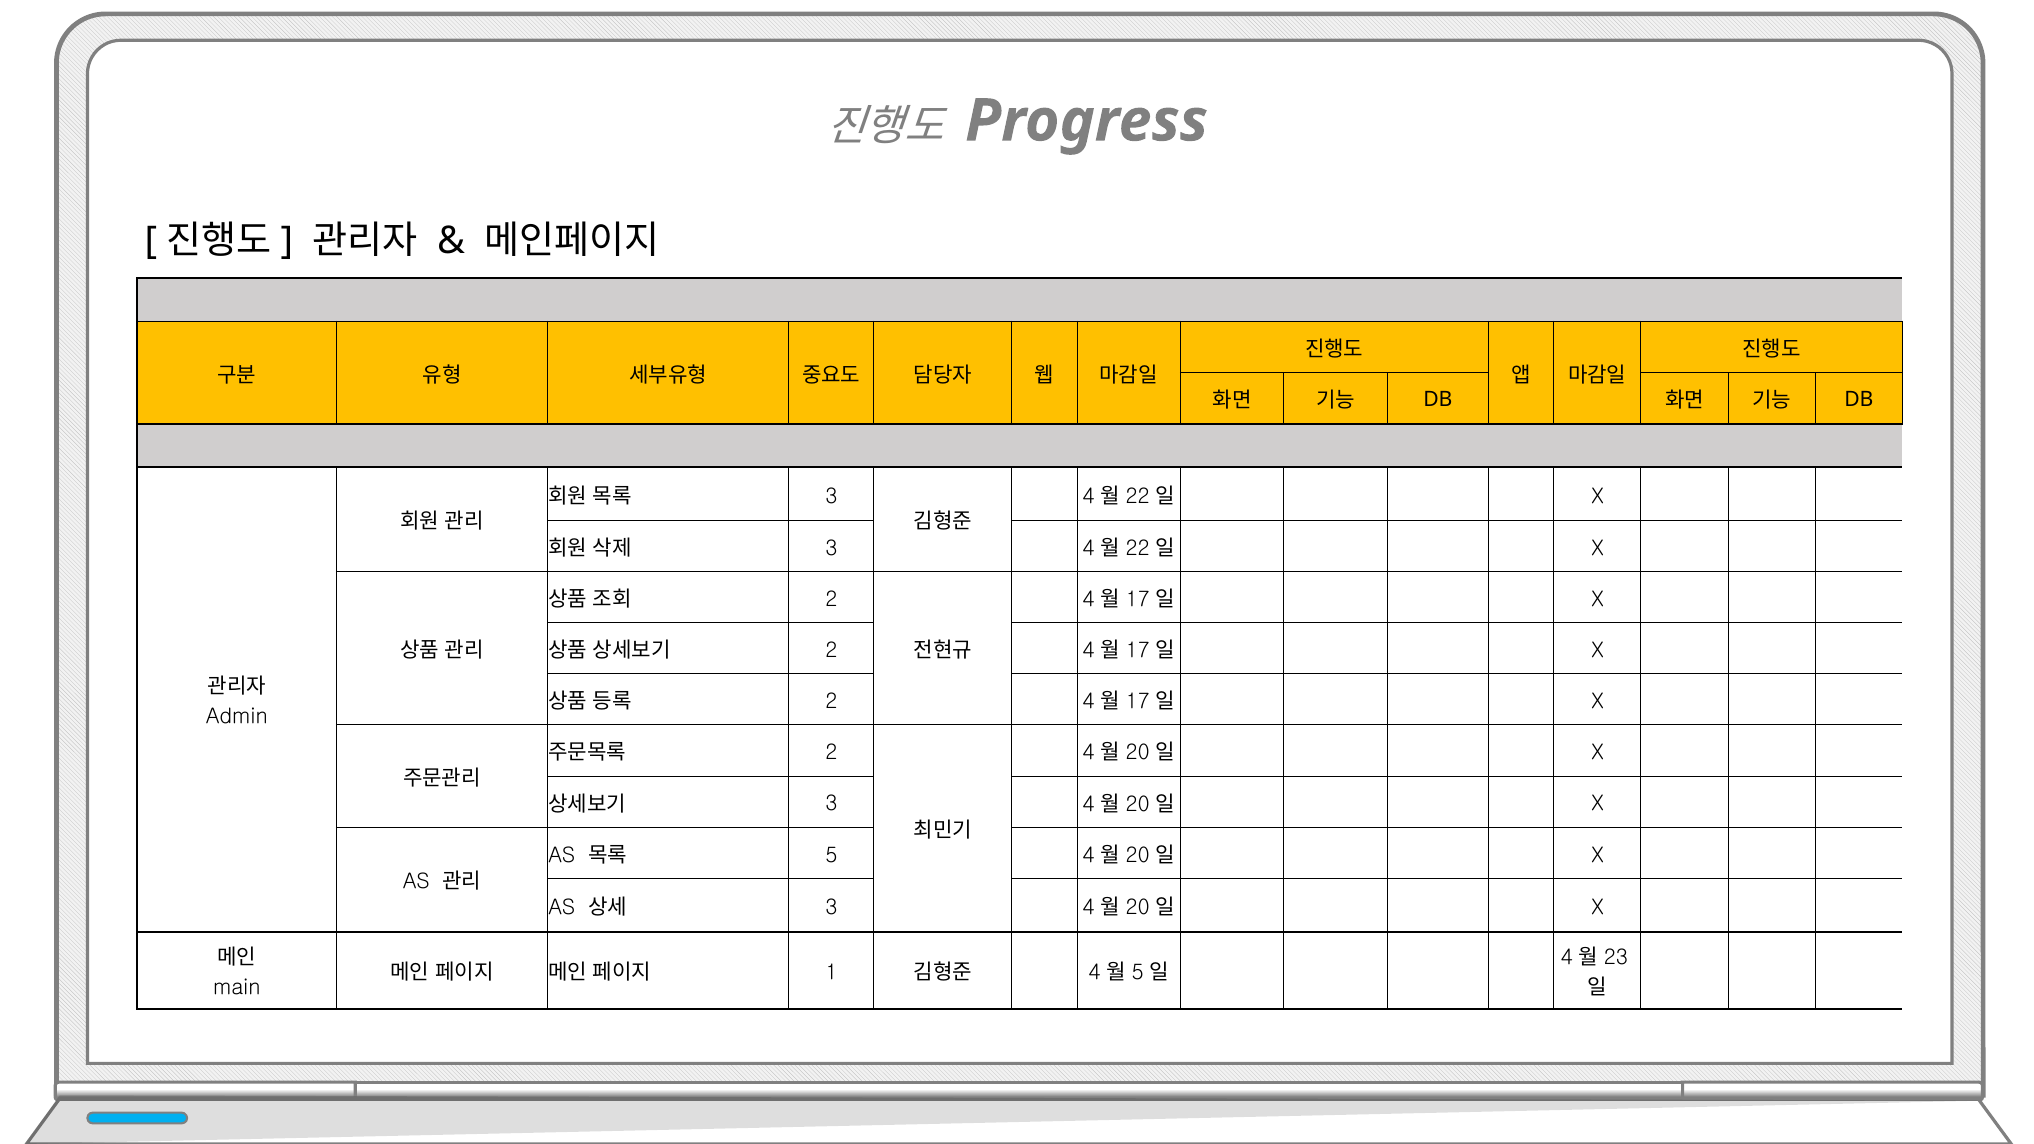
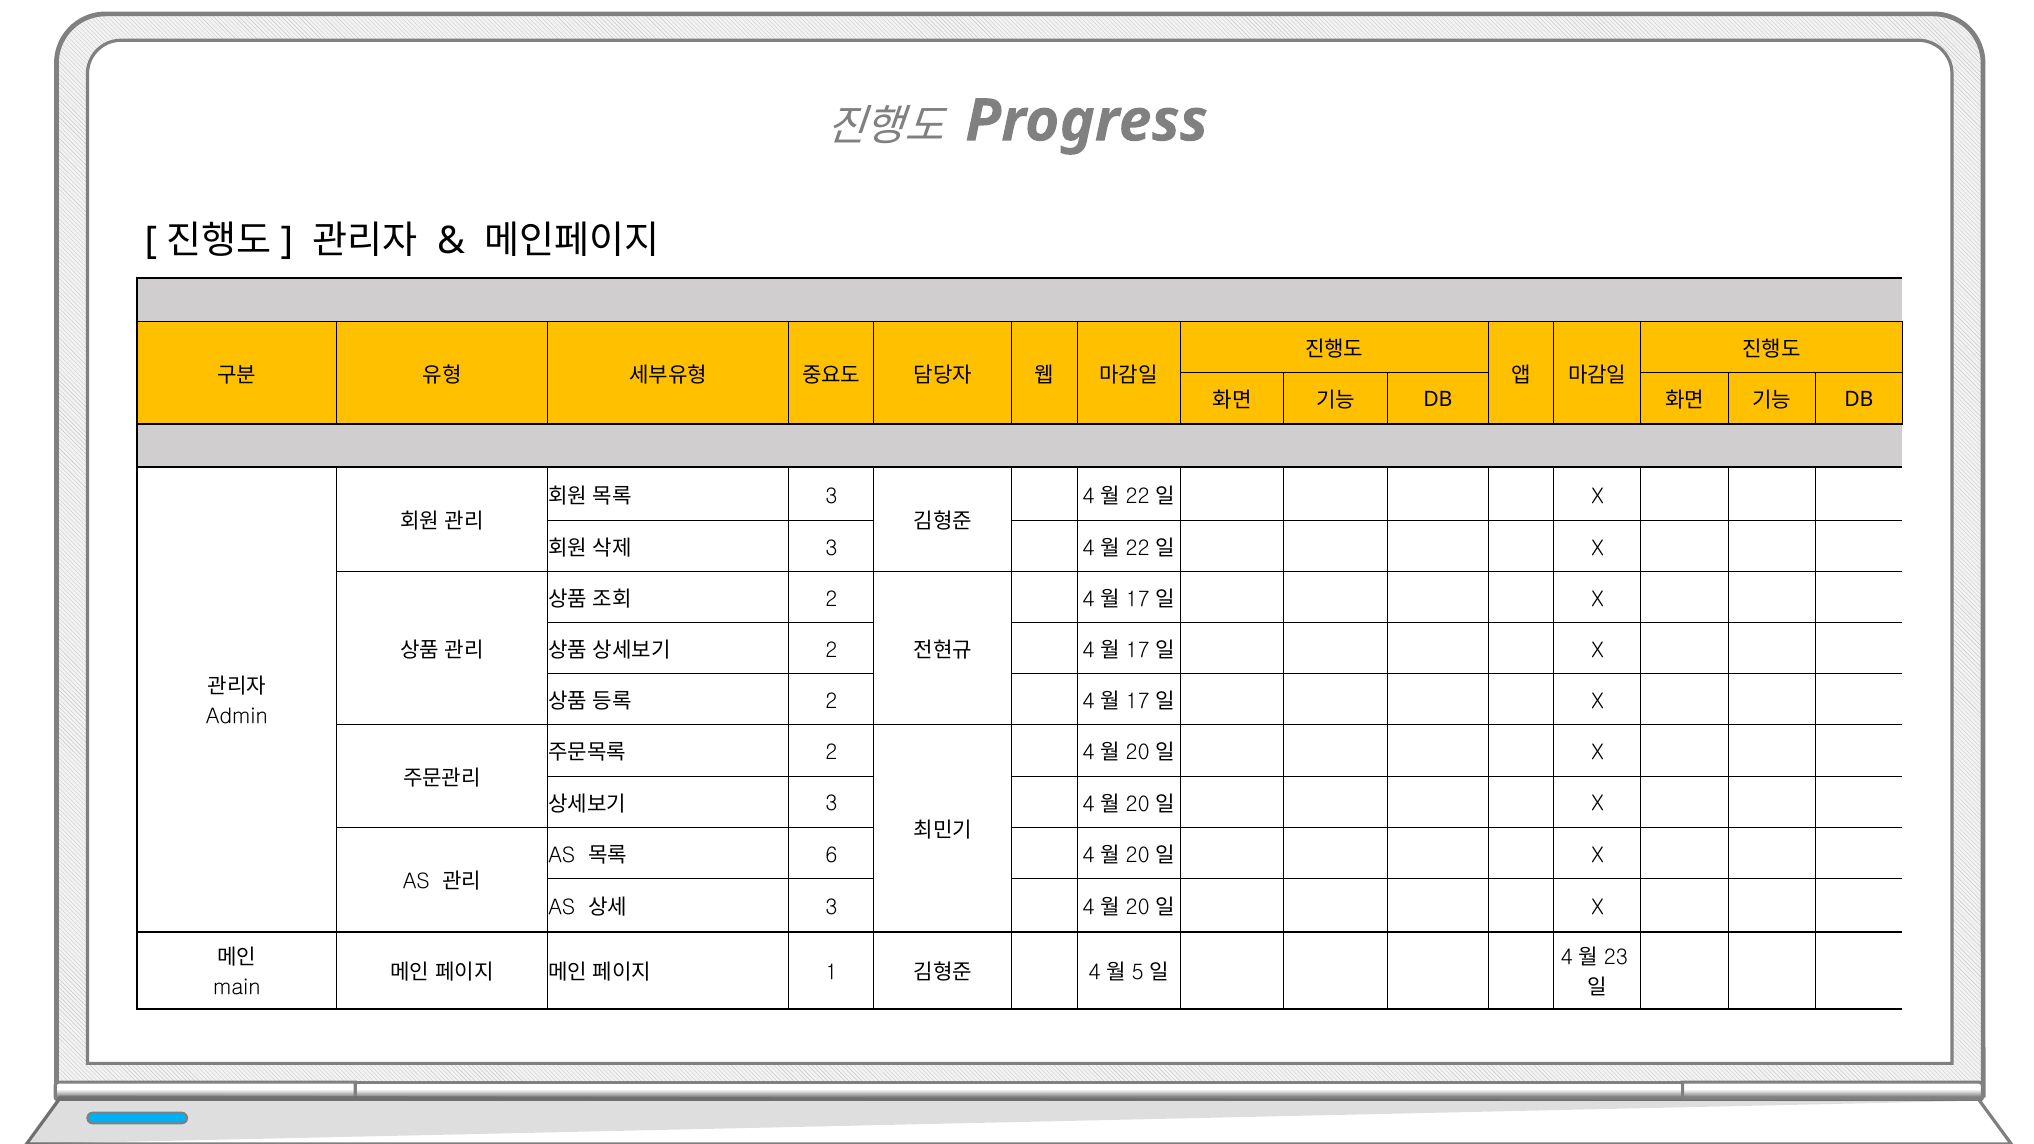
5 at (831, 855): 5 -> 6
